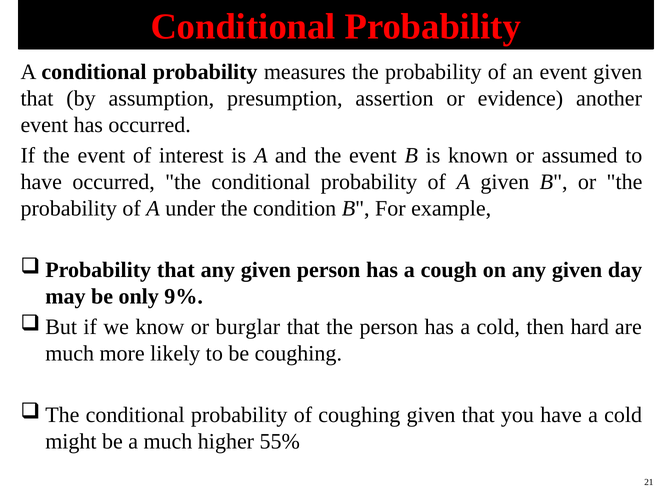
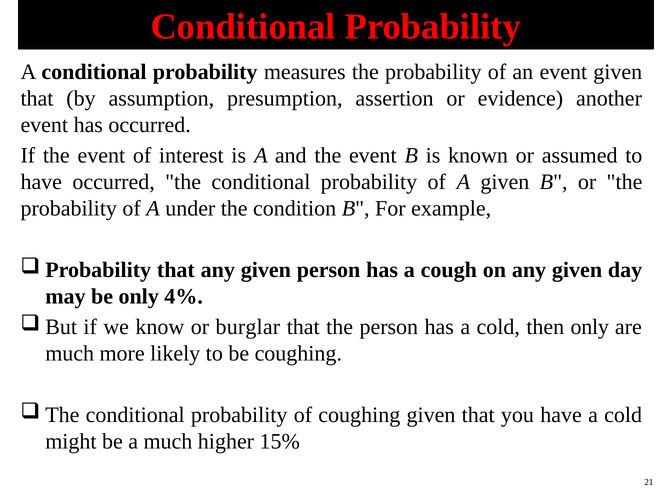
9%: 9% -> 4%
then hard: hard -> only
55%: 55% -> 15%
